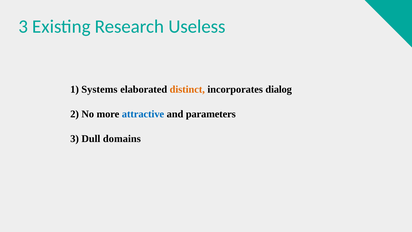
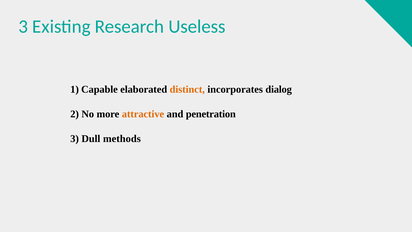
Systems: Systems -> Capable
attractive colour: blue -> orange
parameters: parameters -> penetration
domains: domains -> methods
